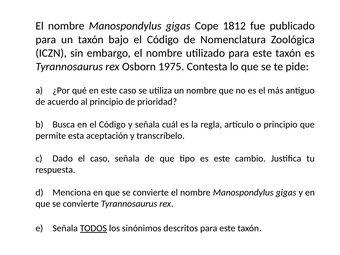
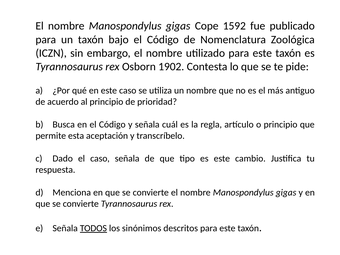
1812: 1812 -> 1592
1975: 1975 -> 1902
